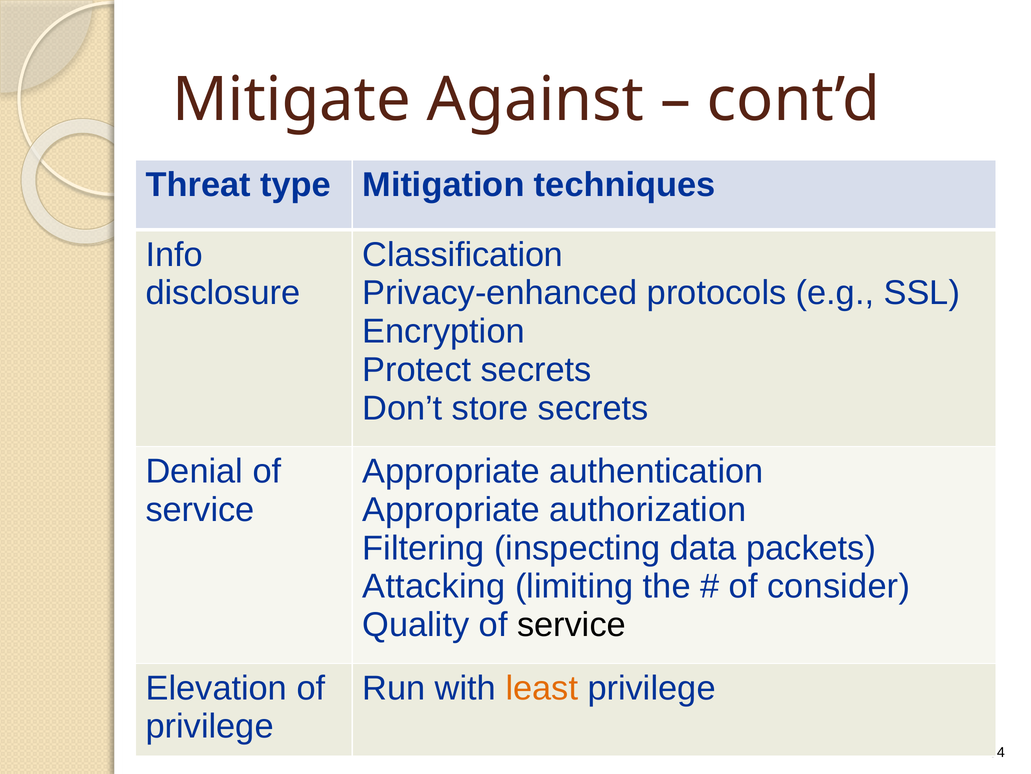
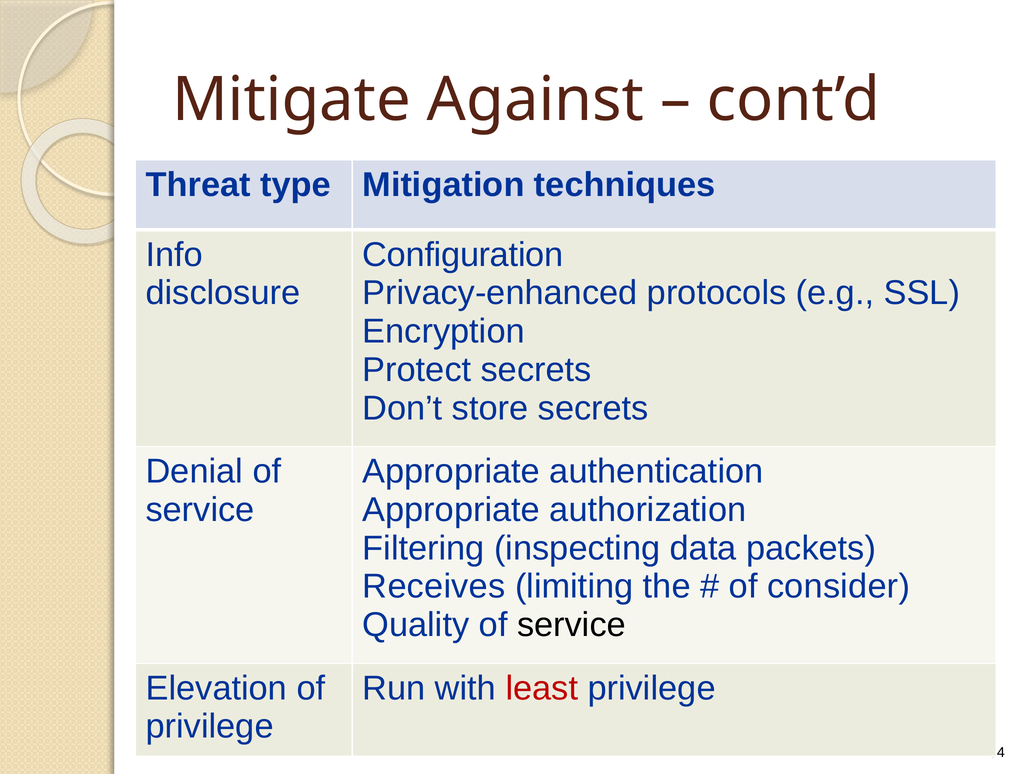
Classification: Classification -> Configuration
Attacking: Attacking -> Receives
least colour: orange -> red
